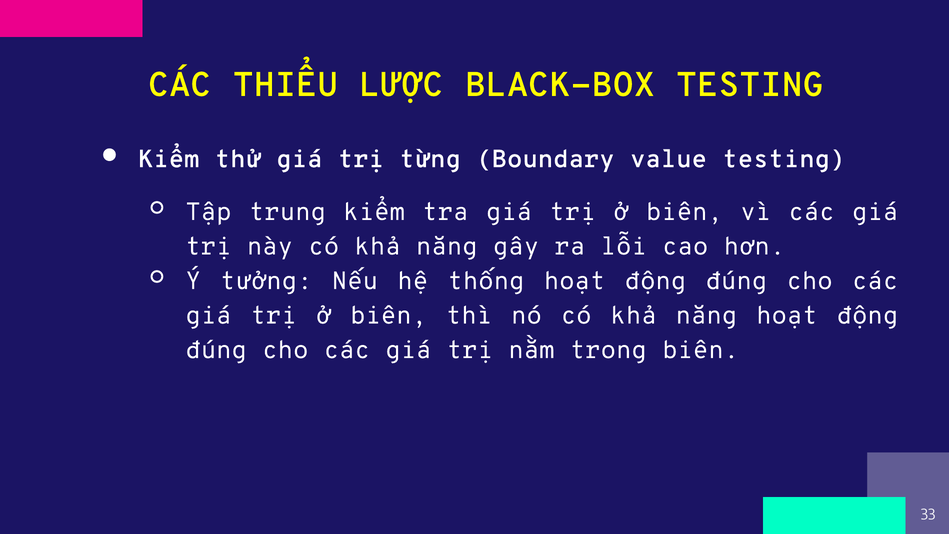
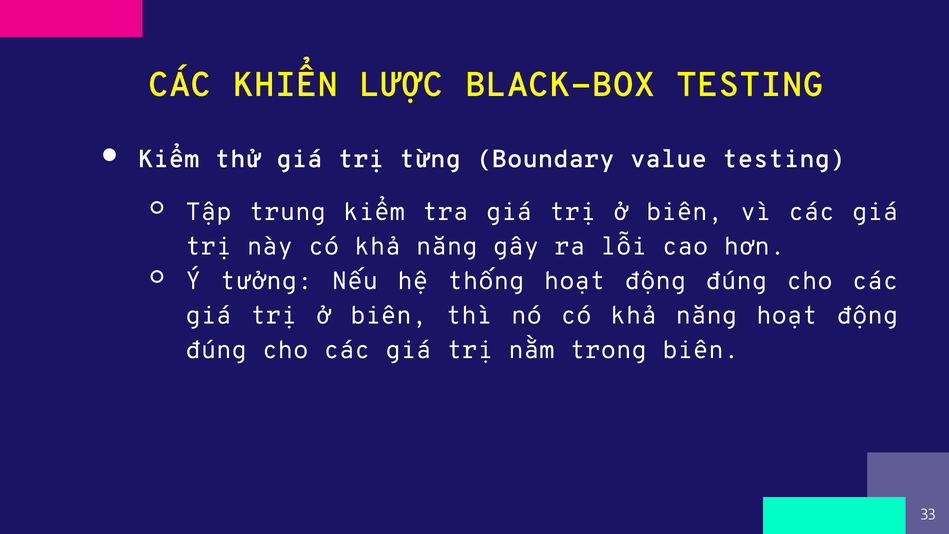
THIỂU: THIỂU -> KHIỂN
